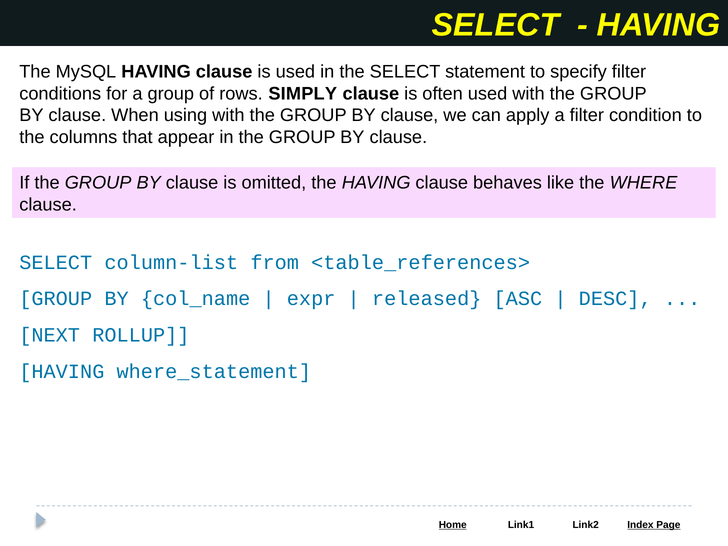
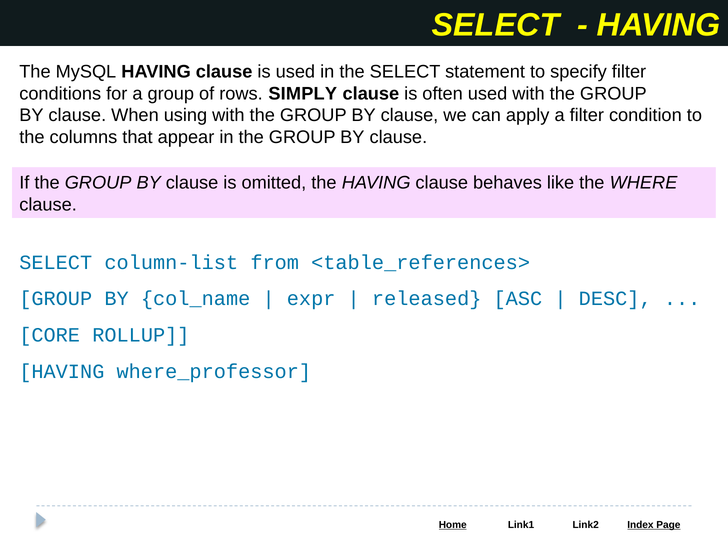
NEXT: NEXT -> CORE
where_statement: where_statement -> where_professor
